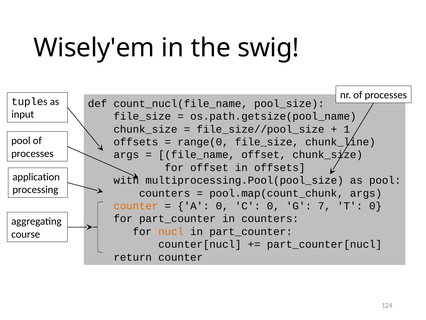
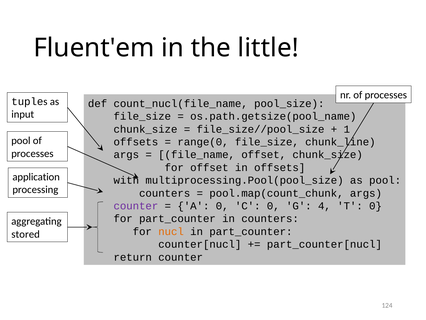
Wisely'em: Wisely'em -> Fluent'em
swig: swig -> little
counter at (136, 206) colour: orange -> purple
7: 7 -> 4
course: course -> stored
